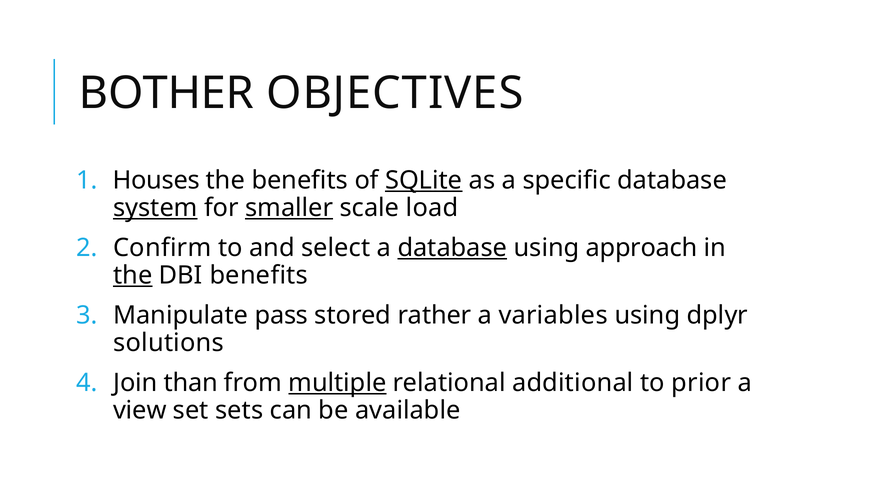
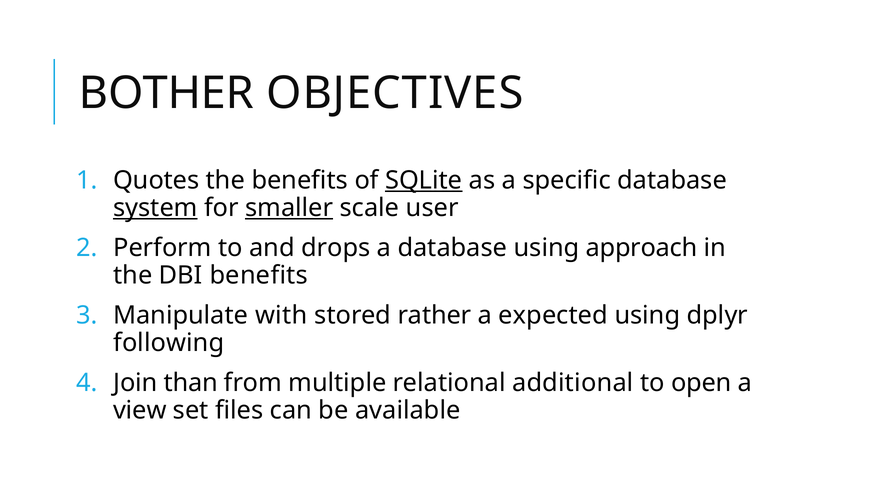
Houses: Houses -> Quotes
load: load -> user
Confirm: Confirm -> Perform
select: select -> drops
database at (452, 248) underline: present -> none
the at (133, 275) underline: present -> none
pass: pass -> with
variables: variables -> expected
solutions: solutions -> following
multiple underline: present -> none
prior: prior -> open
sets: sets -> files
